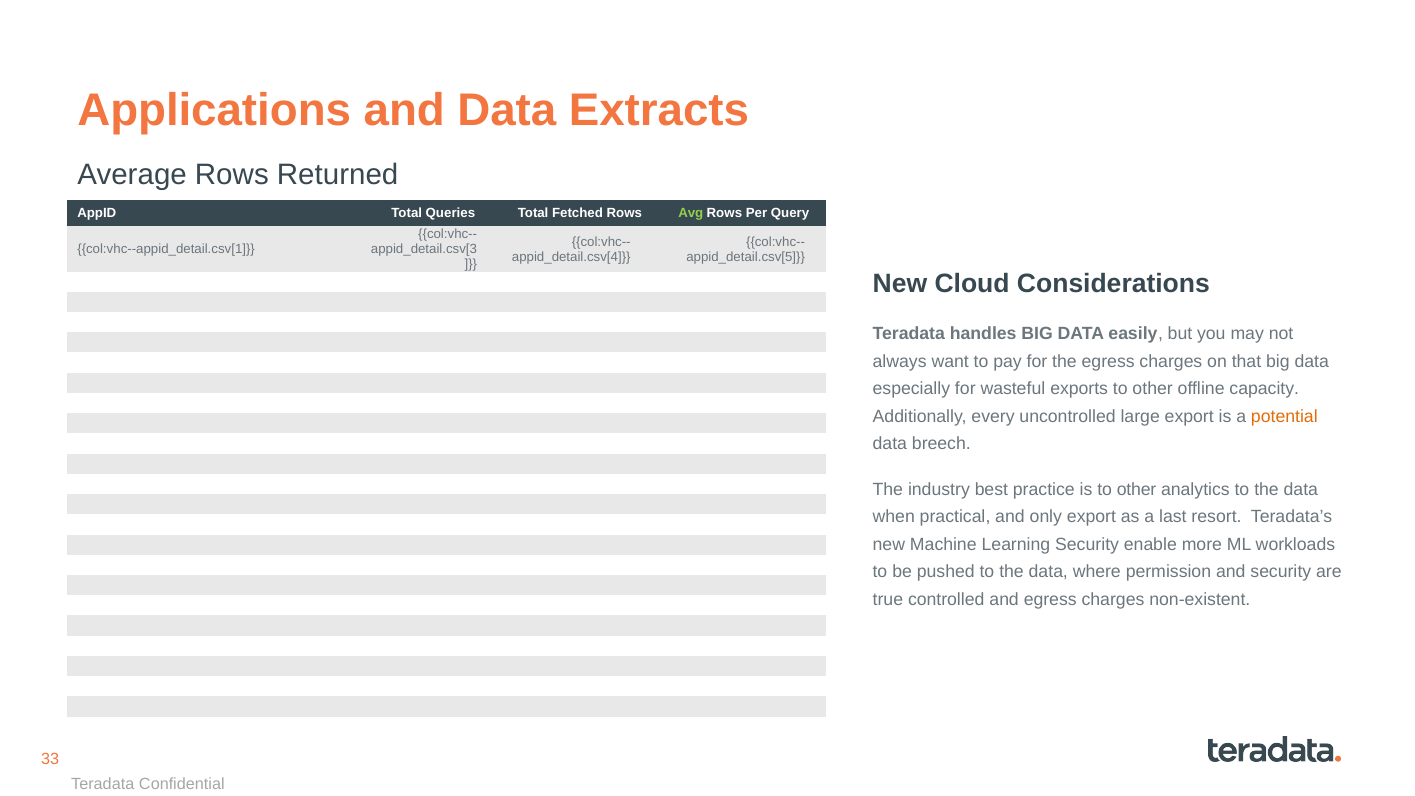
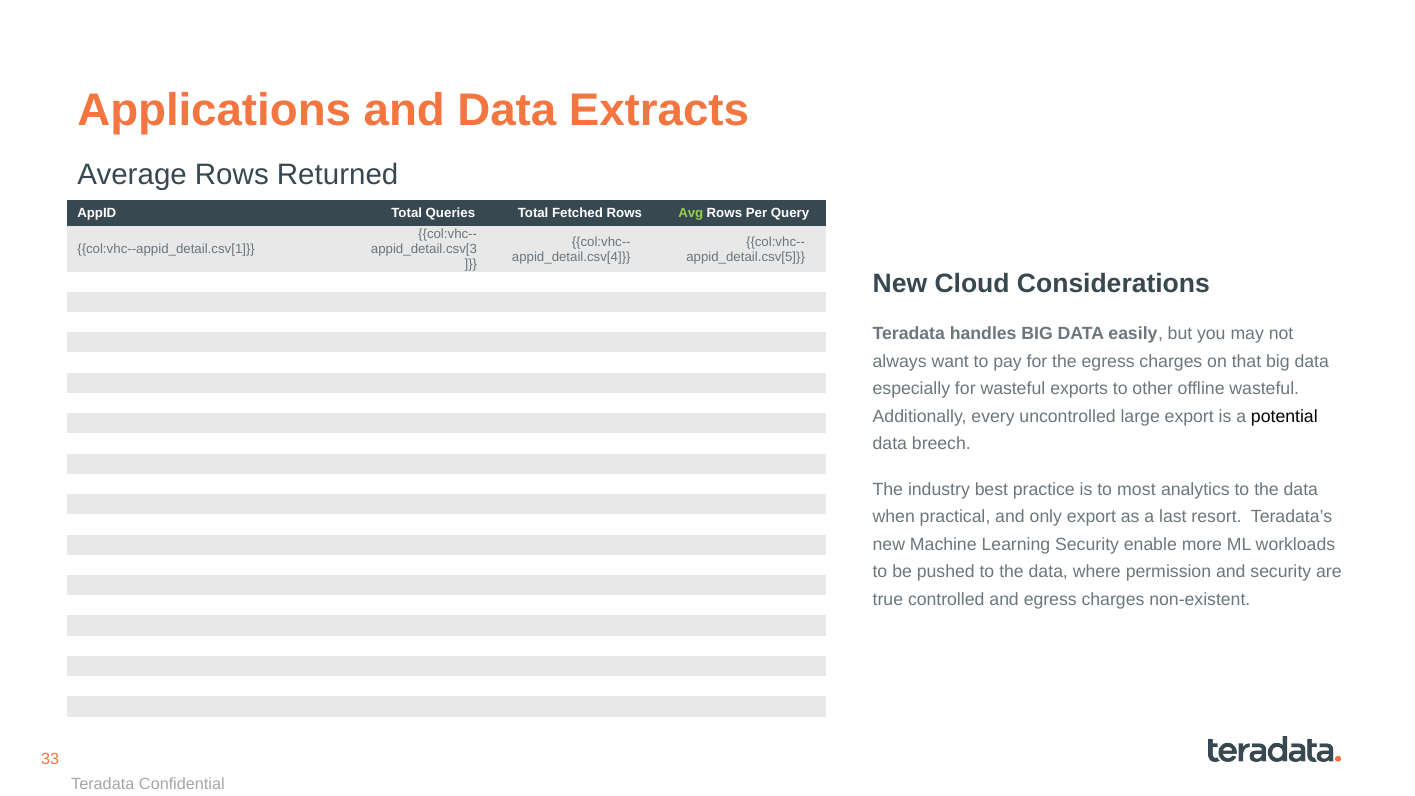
offline capacity: capacity -> wasteful
potential colour: orange -> black
is to other: other -> most
